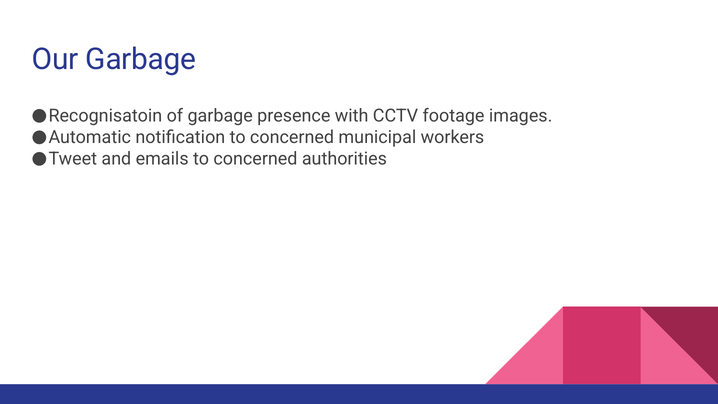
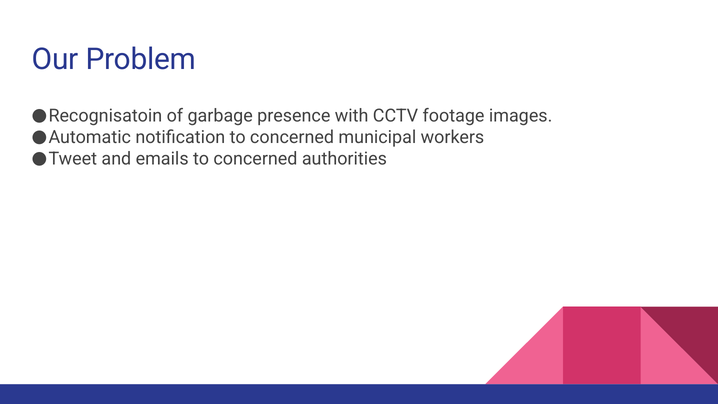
Our Garbage: Garbage -> Problem
